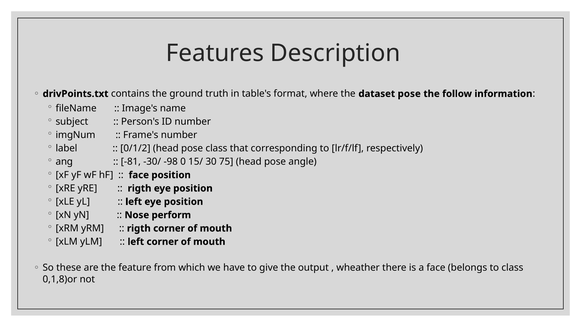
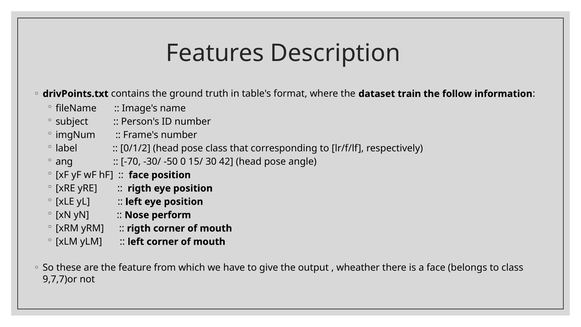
dataset pose: pose -> train
-81: -81 -> -70
-98: -98 -> -50
75: 75 -> 42
0,1,8)or: 0,1,8)or -> 9,7,7)or
